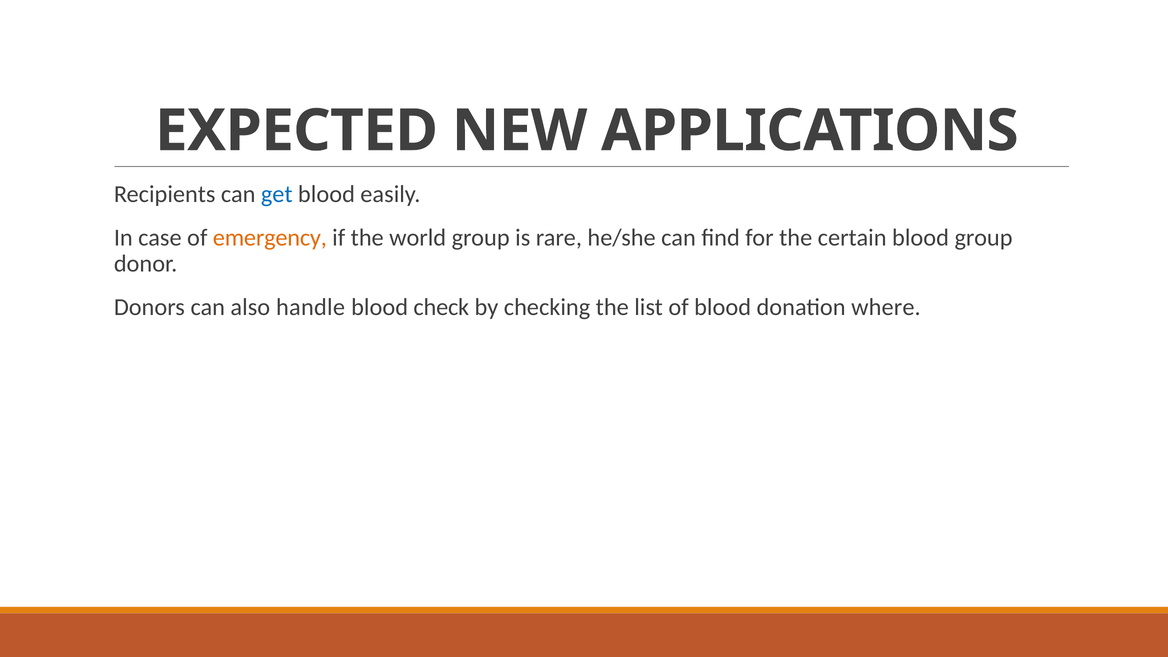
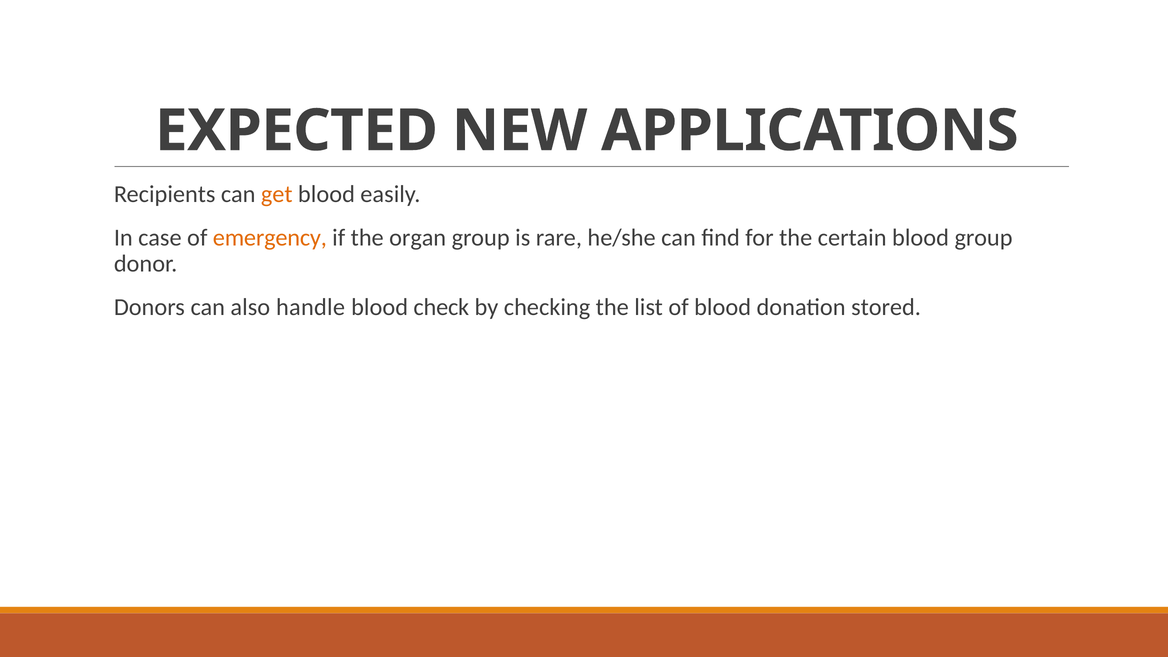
get colour: blue -> orange
world: world -> organ
where: where -> stored
